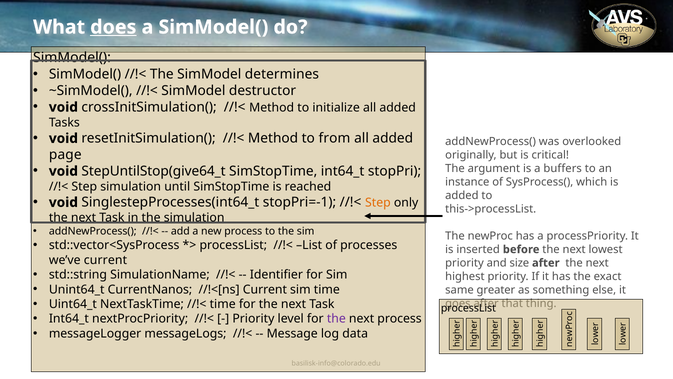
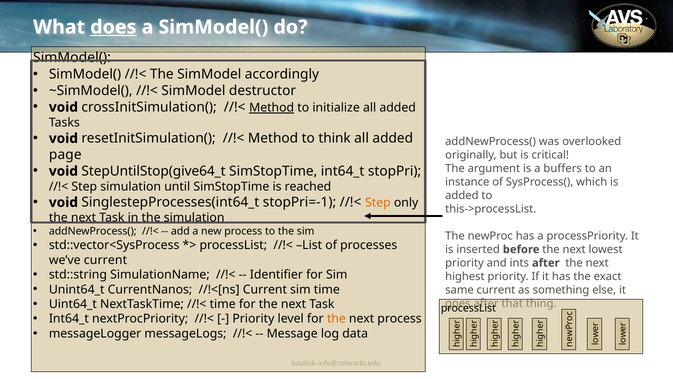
determines: determines -> accordingly
Method at (272, 108) underline: none -> present
from: from -> think
size: size -> ints
same greater: greater -> current
the at (336, 319) colour: purple -> orange
